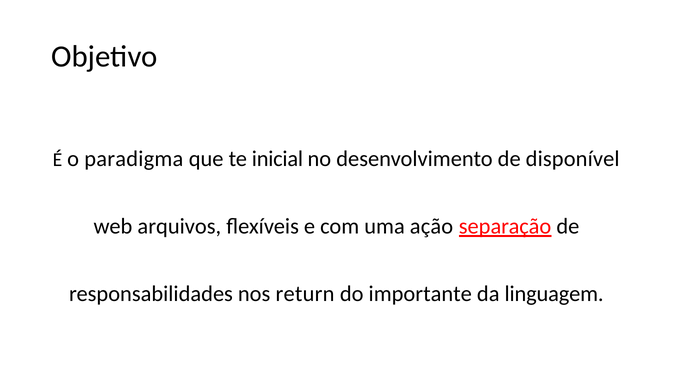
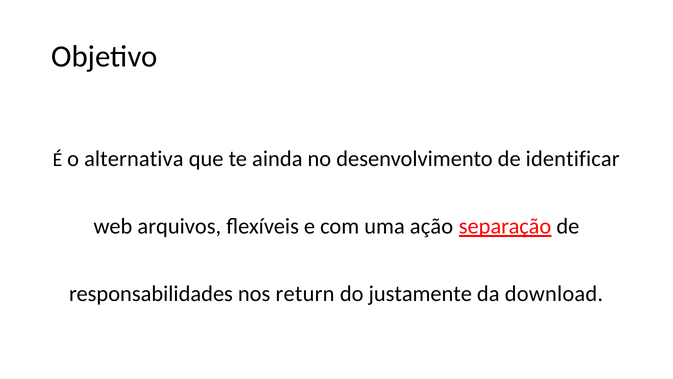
paradigma: paradigma -> alternativa
inicial: inicial -> ainda
disponível: disponível -> identificar
importante: importante -> justamente
linguagem: linguagem -> download
